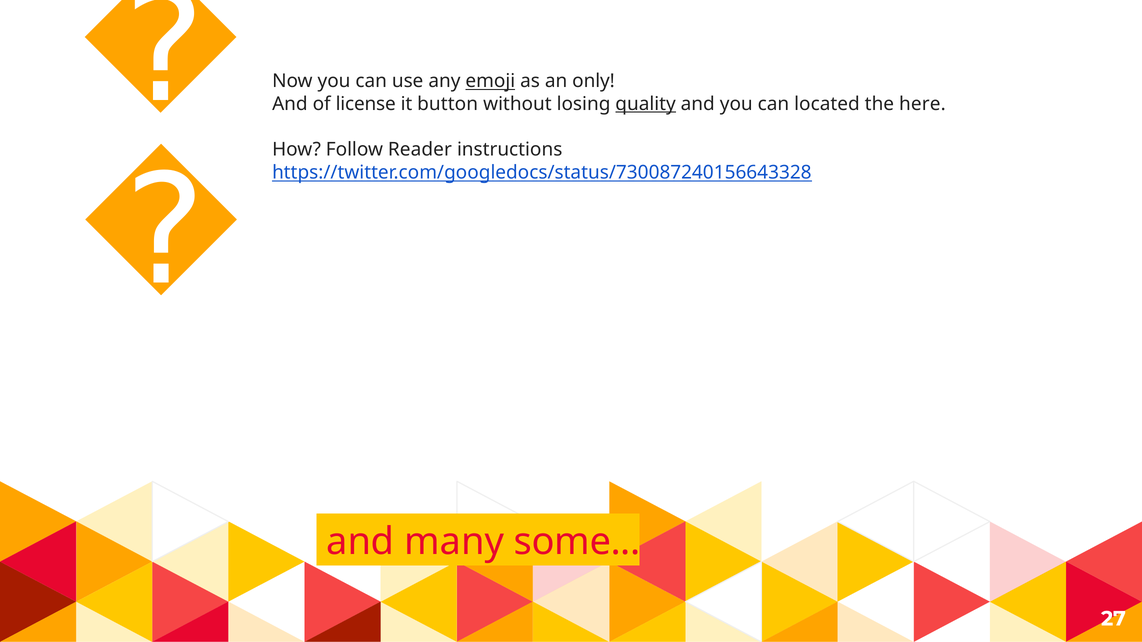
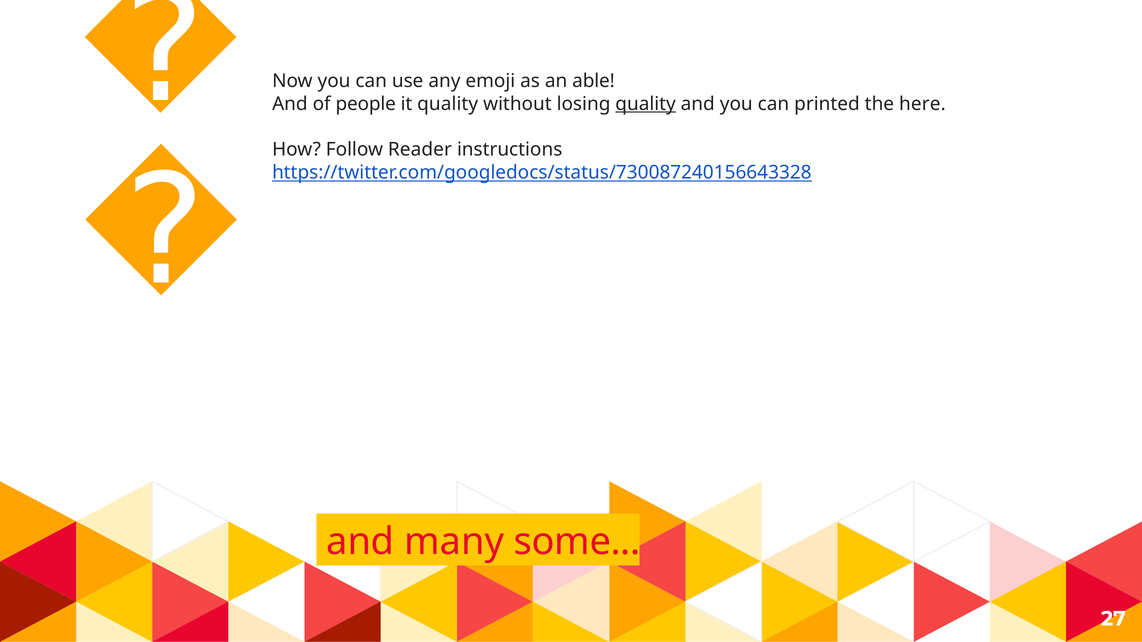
emoji underline: present -> none
only: only -> able
license: license -> people
it button: button -> quality
located: located -> printed
